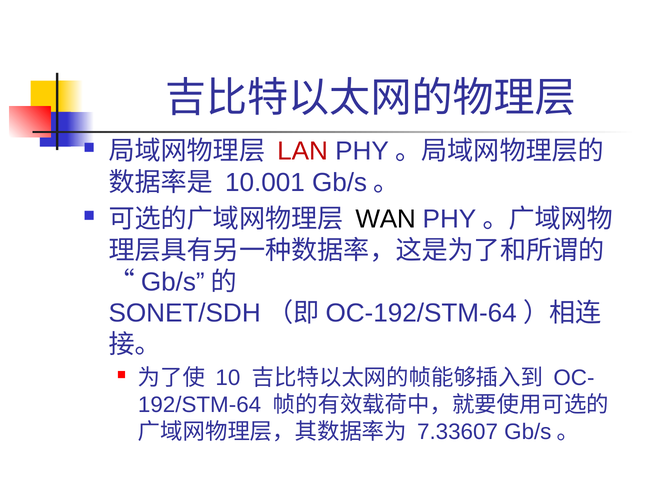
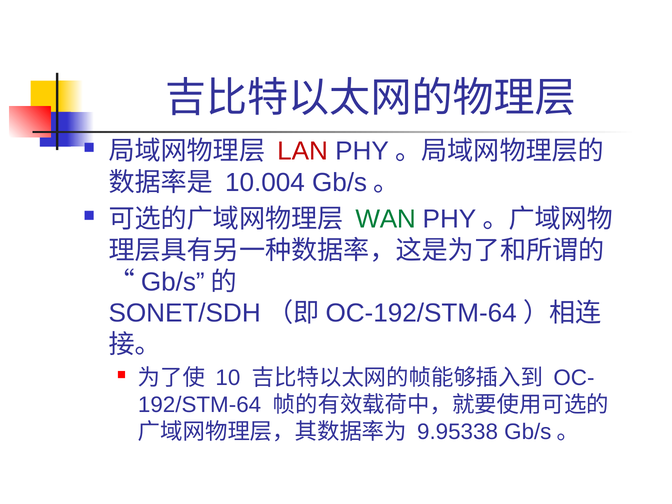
10.001: 10.001 -> 10.004
WAN colour: black -> green
7.33607: 7.33607 -> 9.95338
